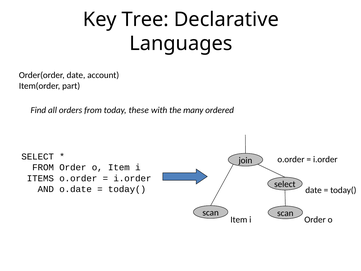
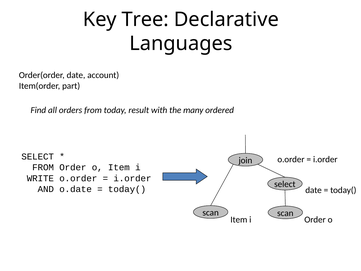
these: these -> result
ITEMS: ITEMS -> WRITE
